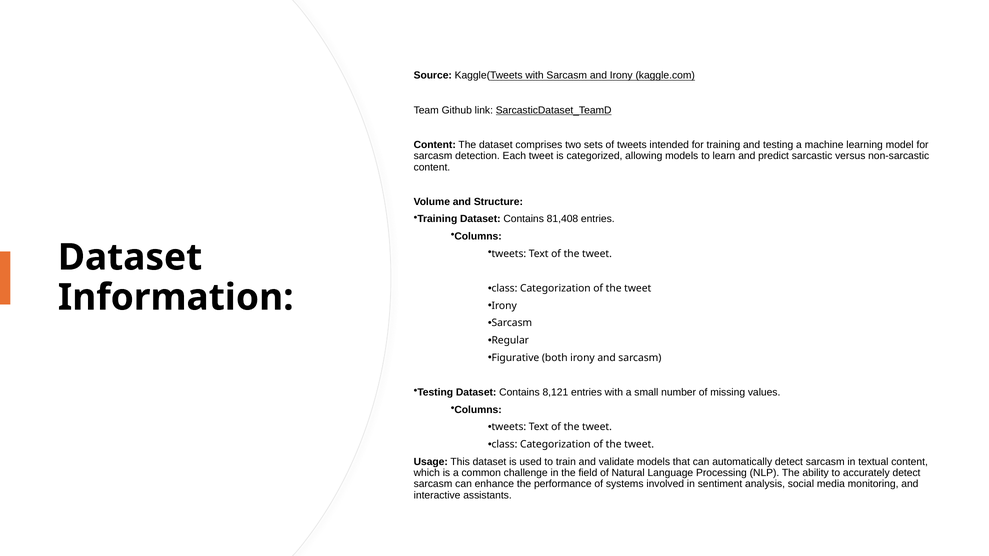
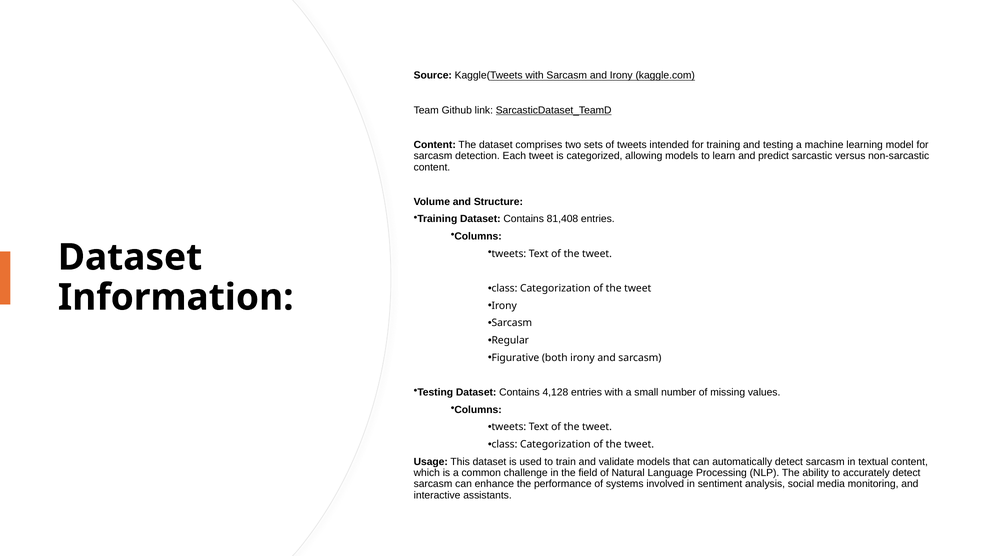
8,121: 8,121 -> 4,128
